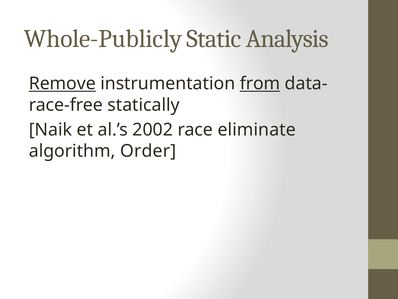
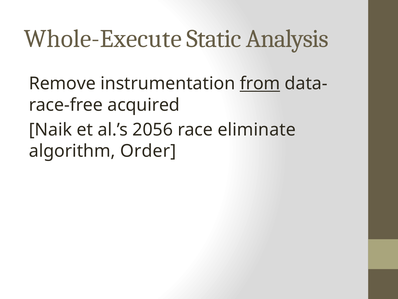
Whole-Publicly: Whole-Publicly -> Whole-Execute
Remove underline: present -> none
statically: statically -> acquired
2002: 2002 -> 2056
